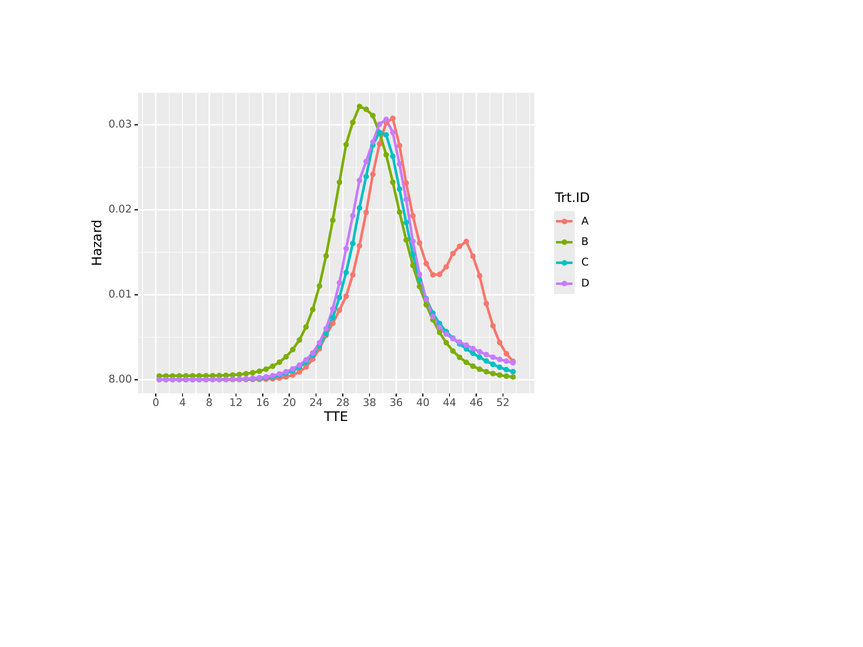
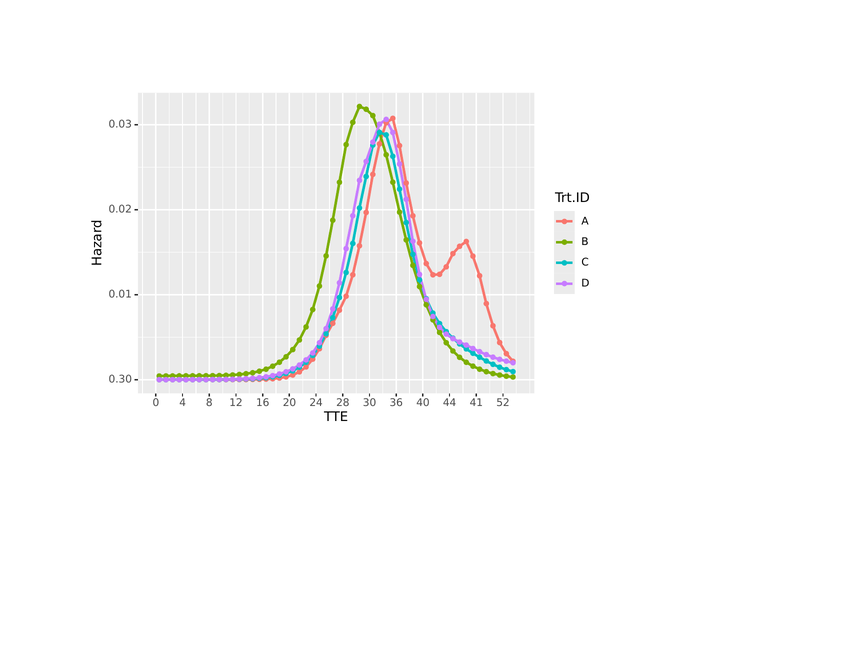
8.00: 8.00 -> 0.30
38: 38 -> 30
46: 46 -> 41
